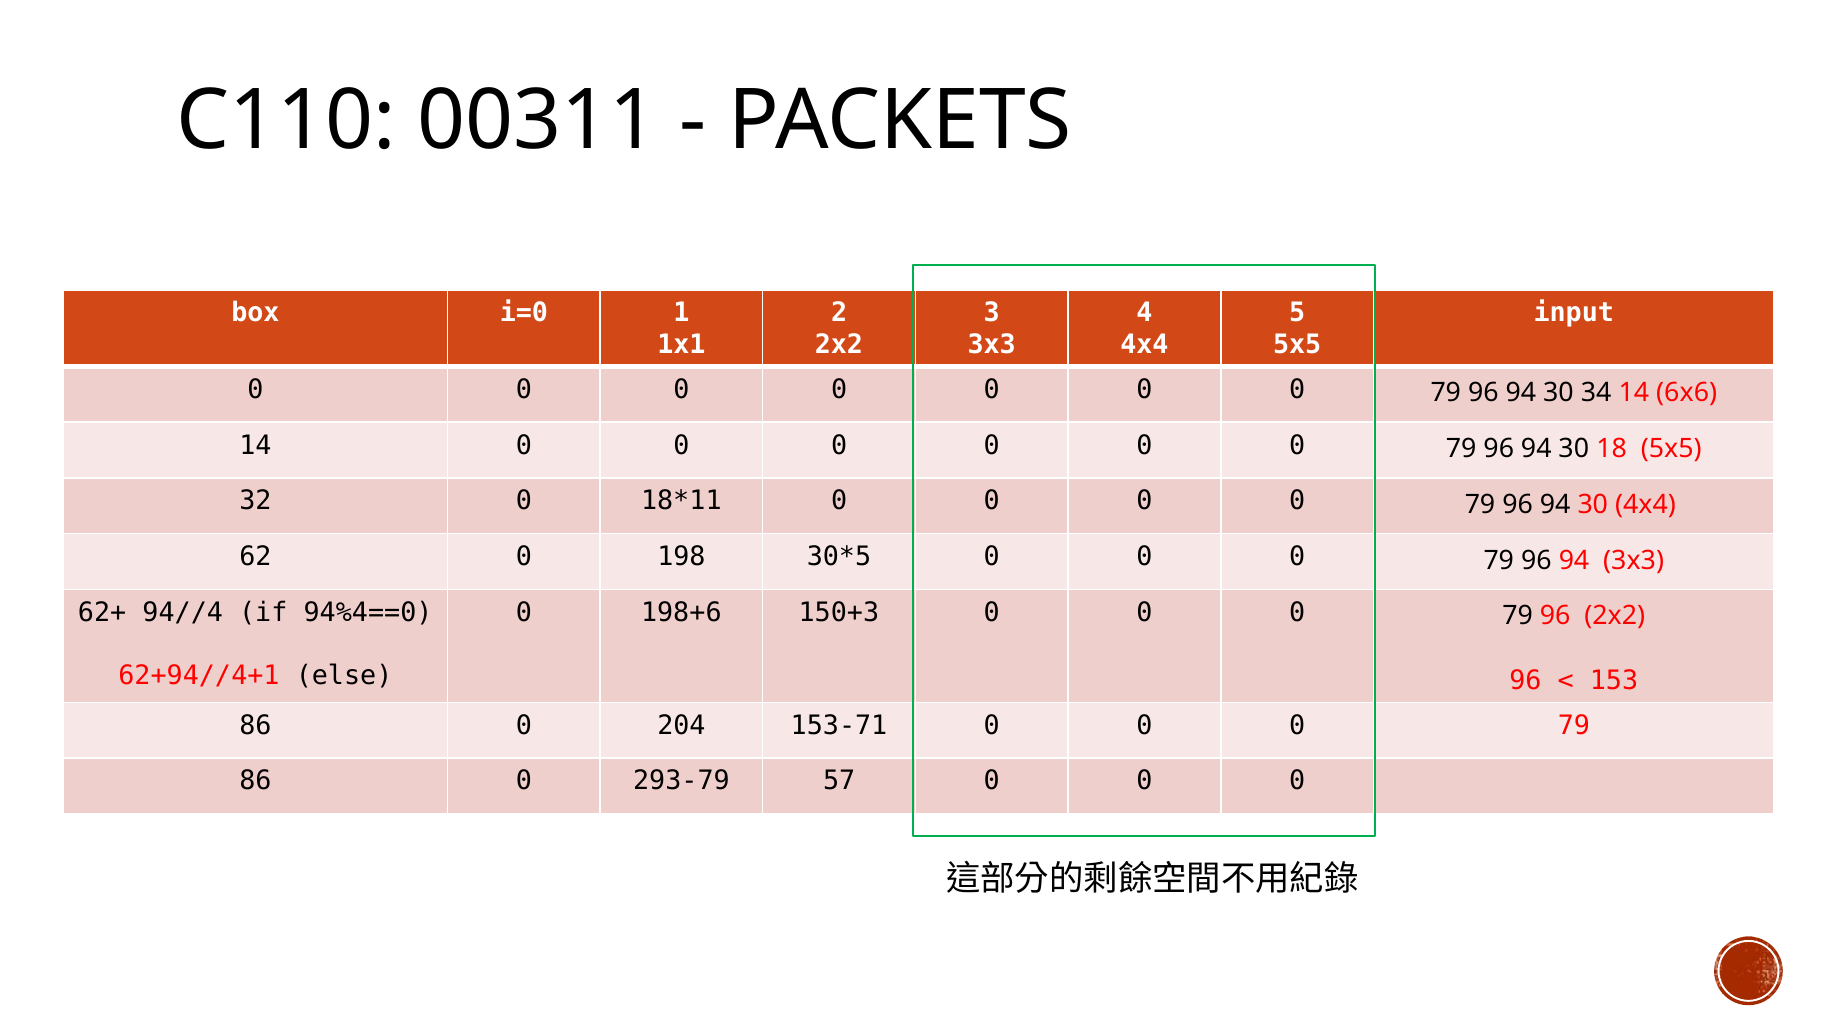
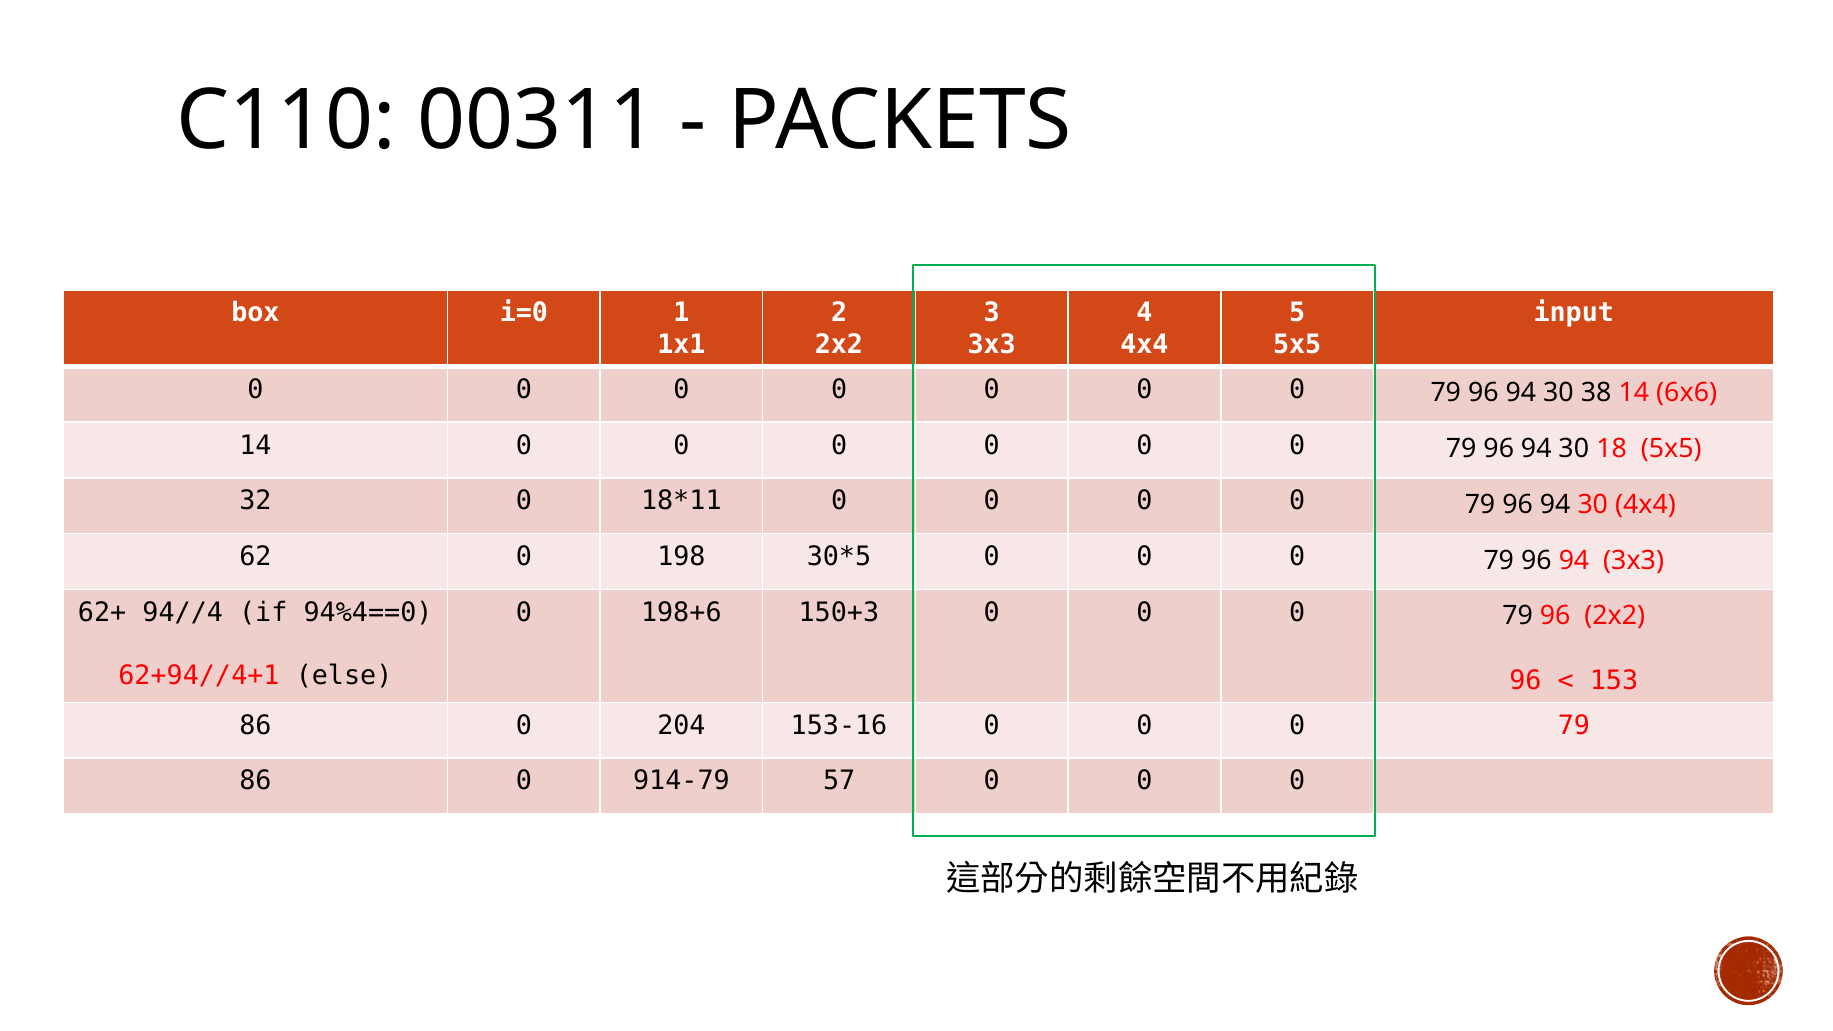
34: 34 -> 38
153-71: 153-71 -> 153-16
293-79: 293-79 -> 914-79
